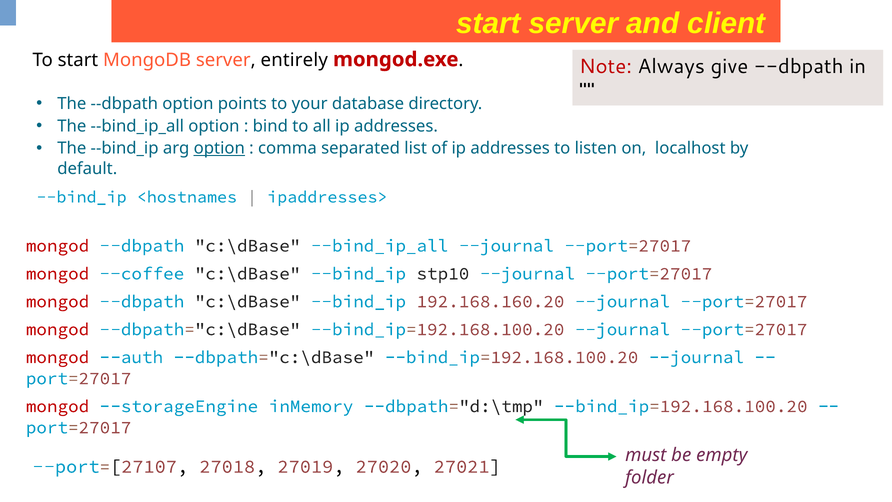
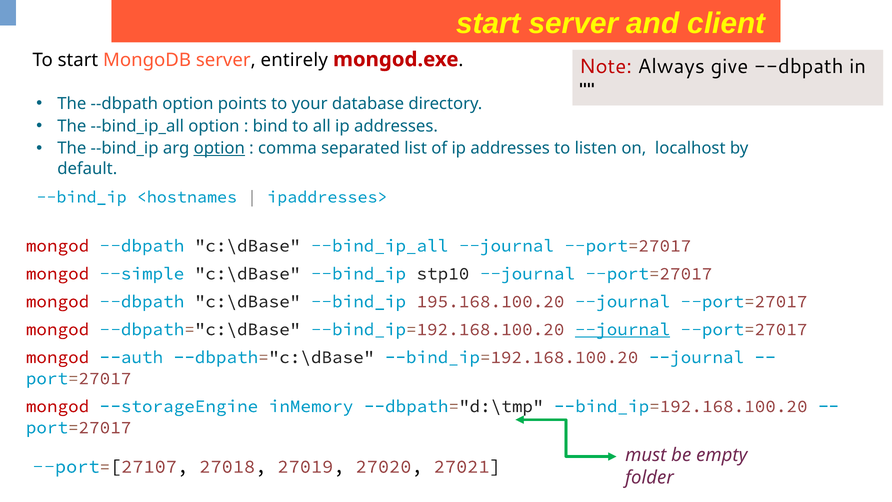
--coffee: --coffee -> --simple
192.168.160.20: 192.168.160.20 -> 195.168.100.20
--journal at (623, 329) underline: none -> present
